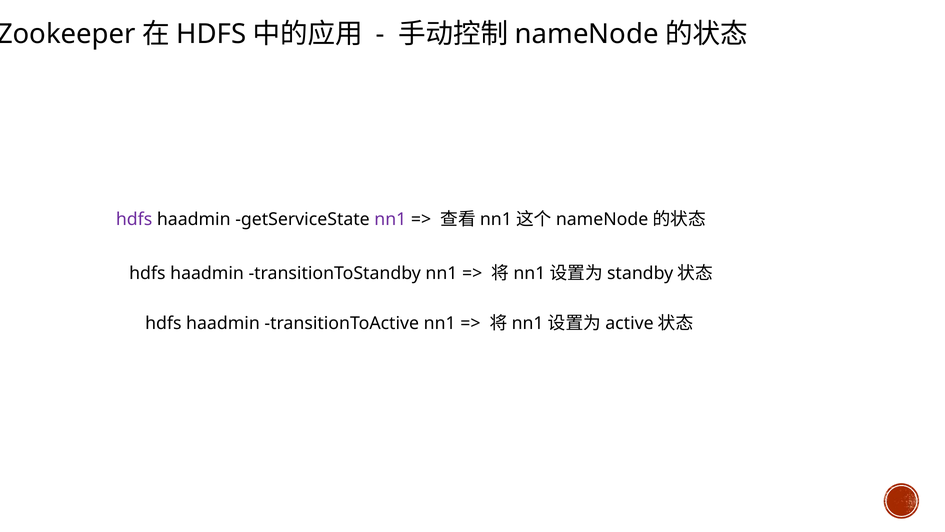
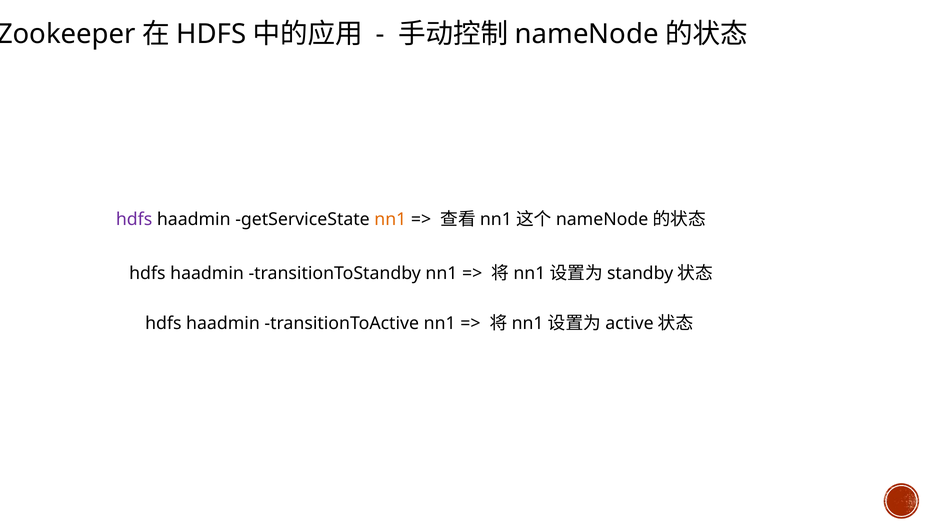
nn1 at (390, 219) colour: purple -> orange
